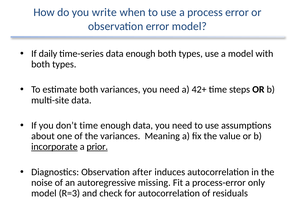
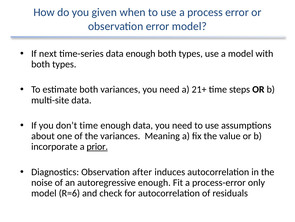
write: write -> given
daily: daily -> next
42+: 42+ -> 21+
incorporate underline: present -> none
autoregressive missing: missing -> enough
R=3: R=3 -> R=6
